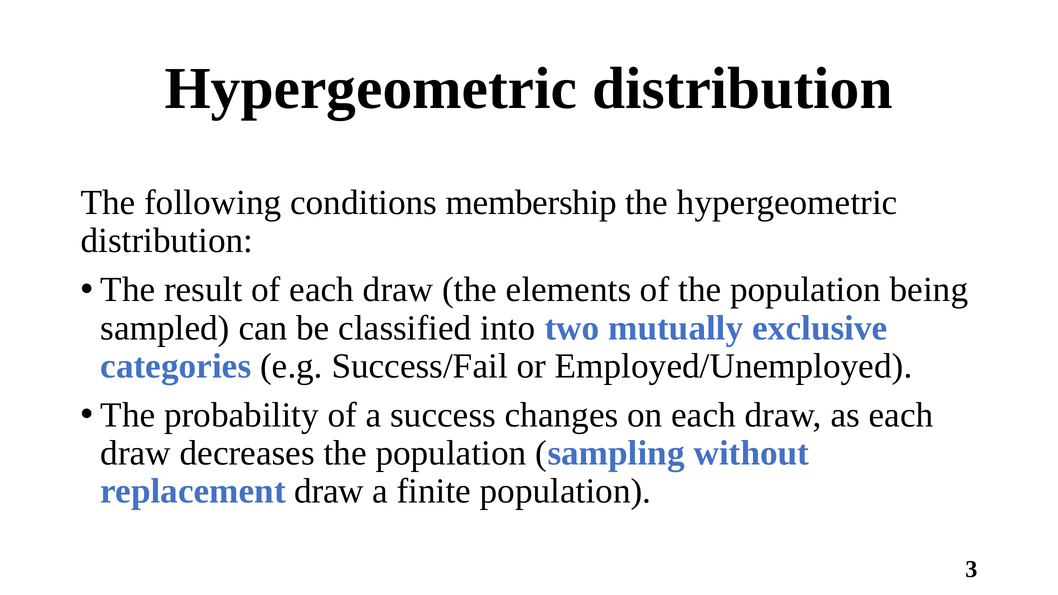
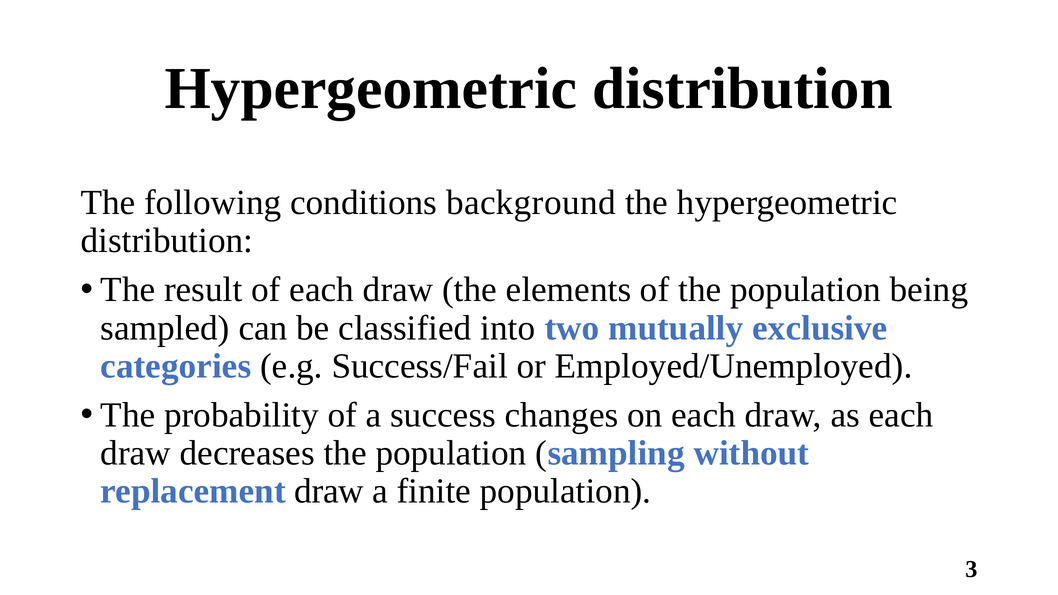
membership: membership -> background
